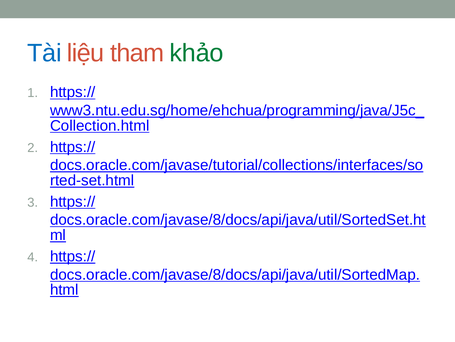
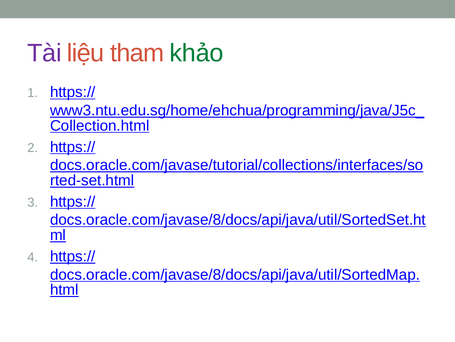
Tài colour: blue -> purple
